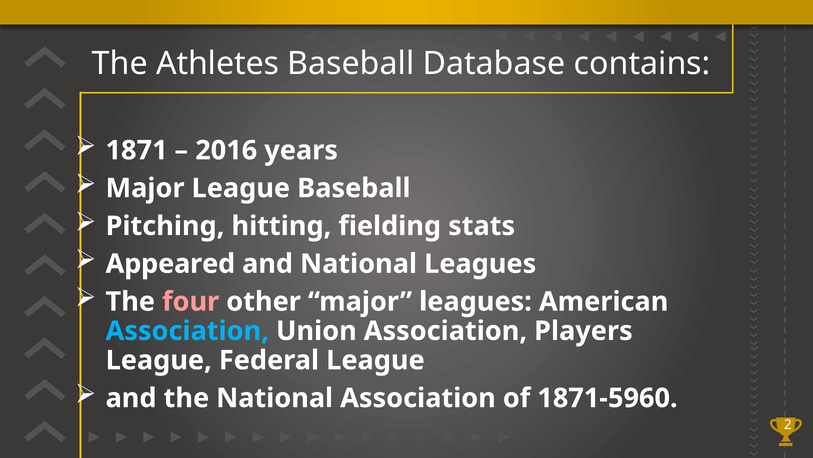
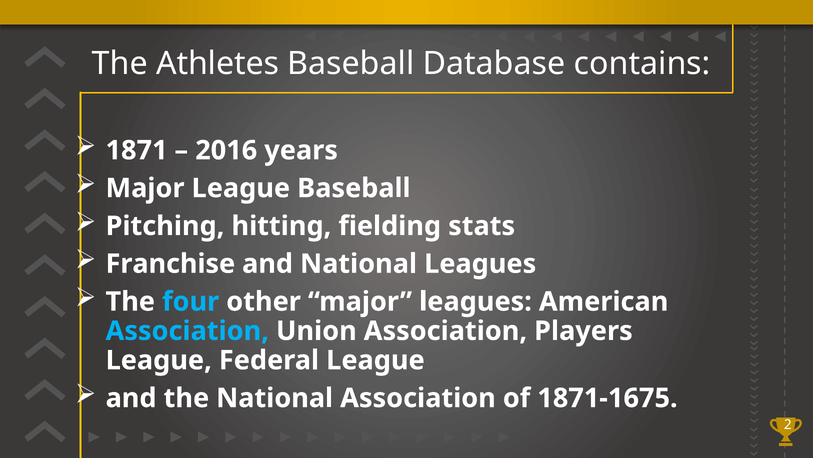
Appeared: Appeared -> Franchise
four colour: pink -> light blue
1871-5960: 1871-5960 -> 1871-1675
